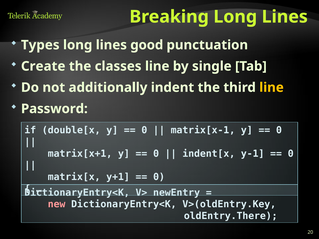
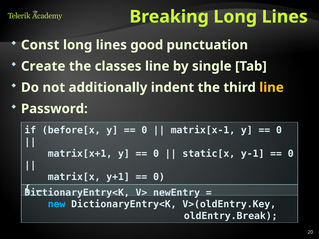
Types: Types -> Const
double[x: double[x -> before[x
indent[x: indent[x -> static[x
new colour: pink -> light blue
oldEntry.There: oldEntry.There -> oldEntry.Break
